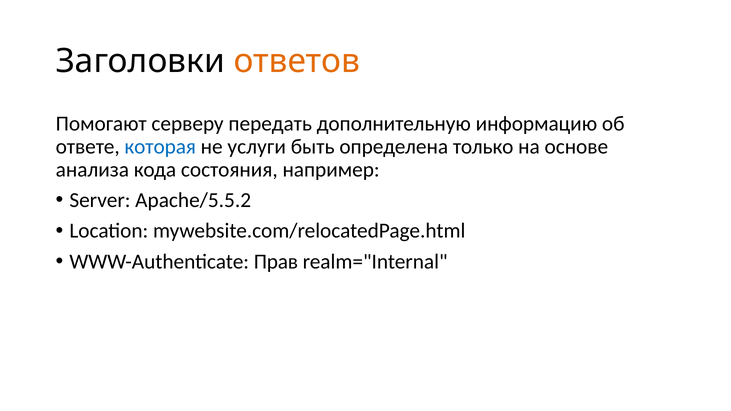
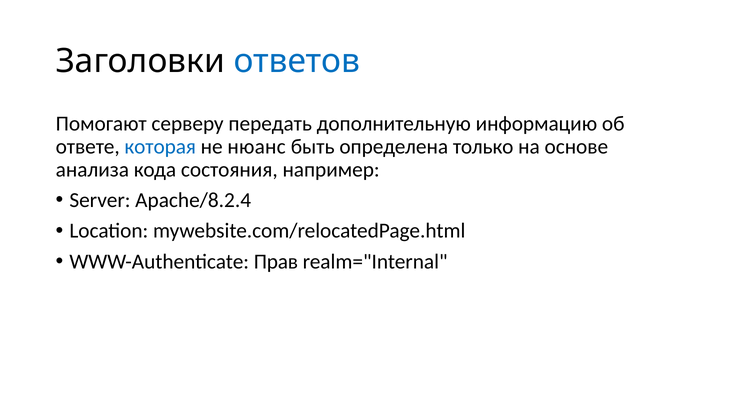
ответов colour: orange -> blue
услуги: услуги -> нюанс
Apache/5.5.2: Apache/5.5.2 -> Apache/8.2.4
